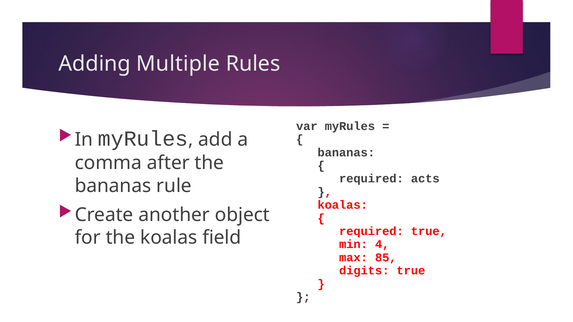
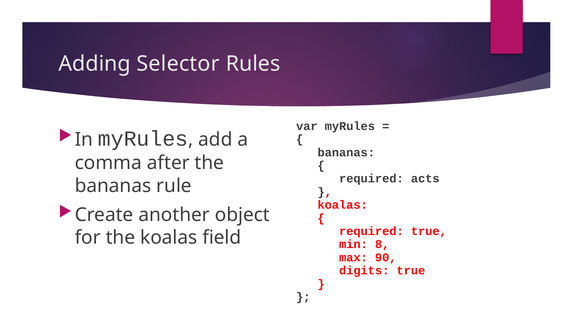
Multiple: Multiple -> Selector
4: 4 -> 8
85: 85 -> 90
